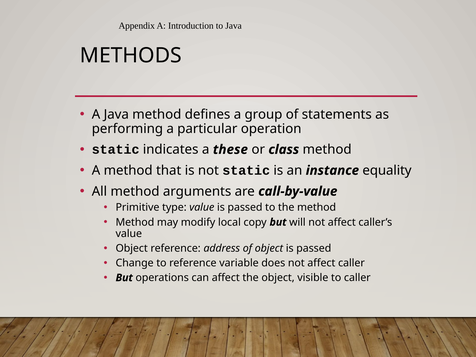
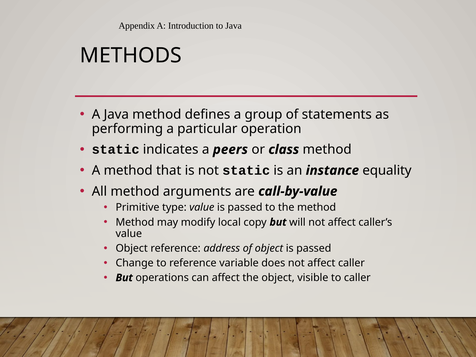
these: these -> peers
